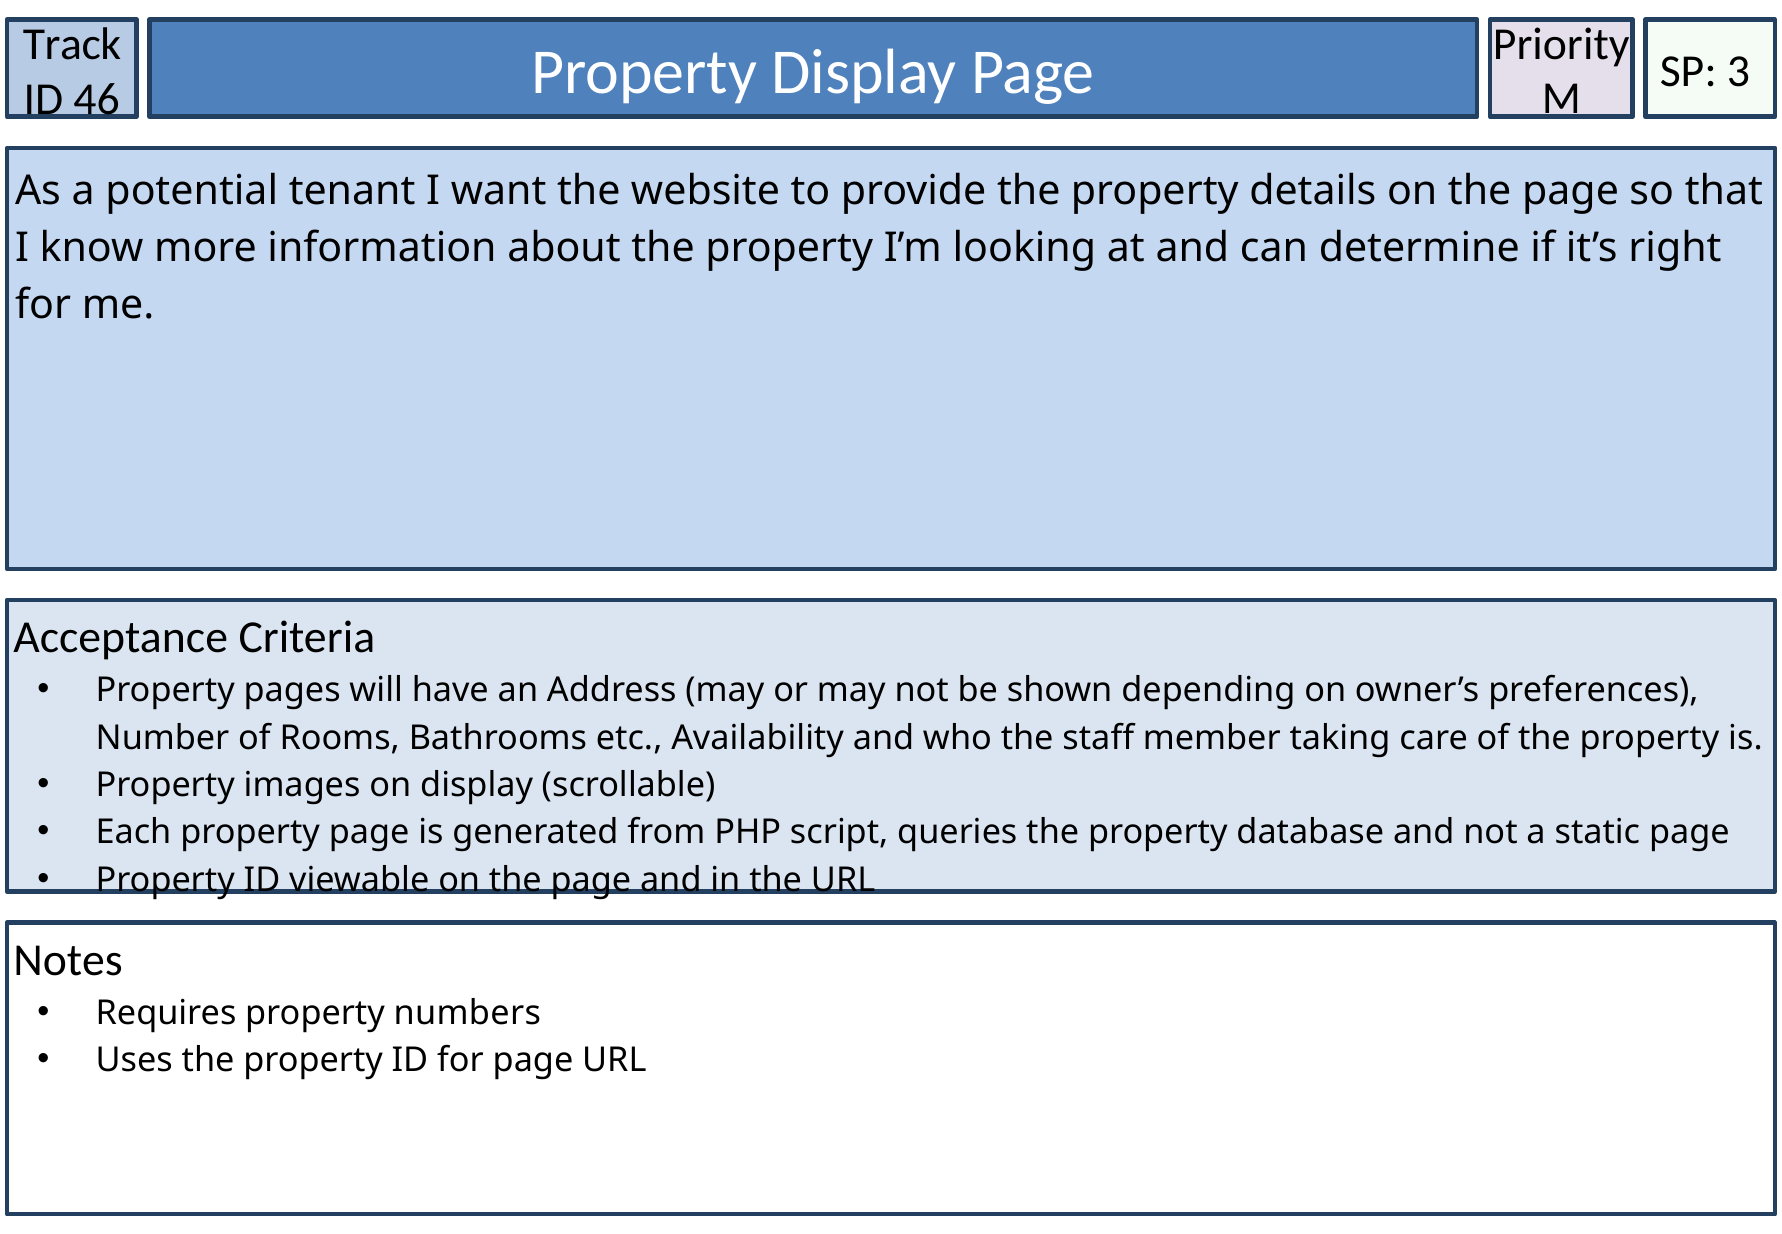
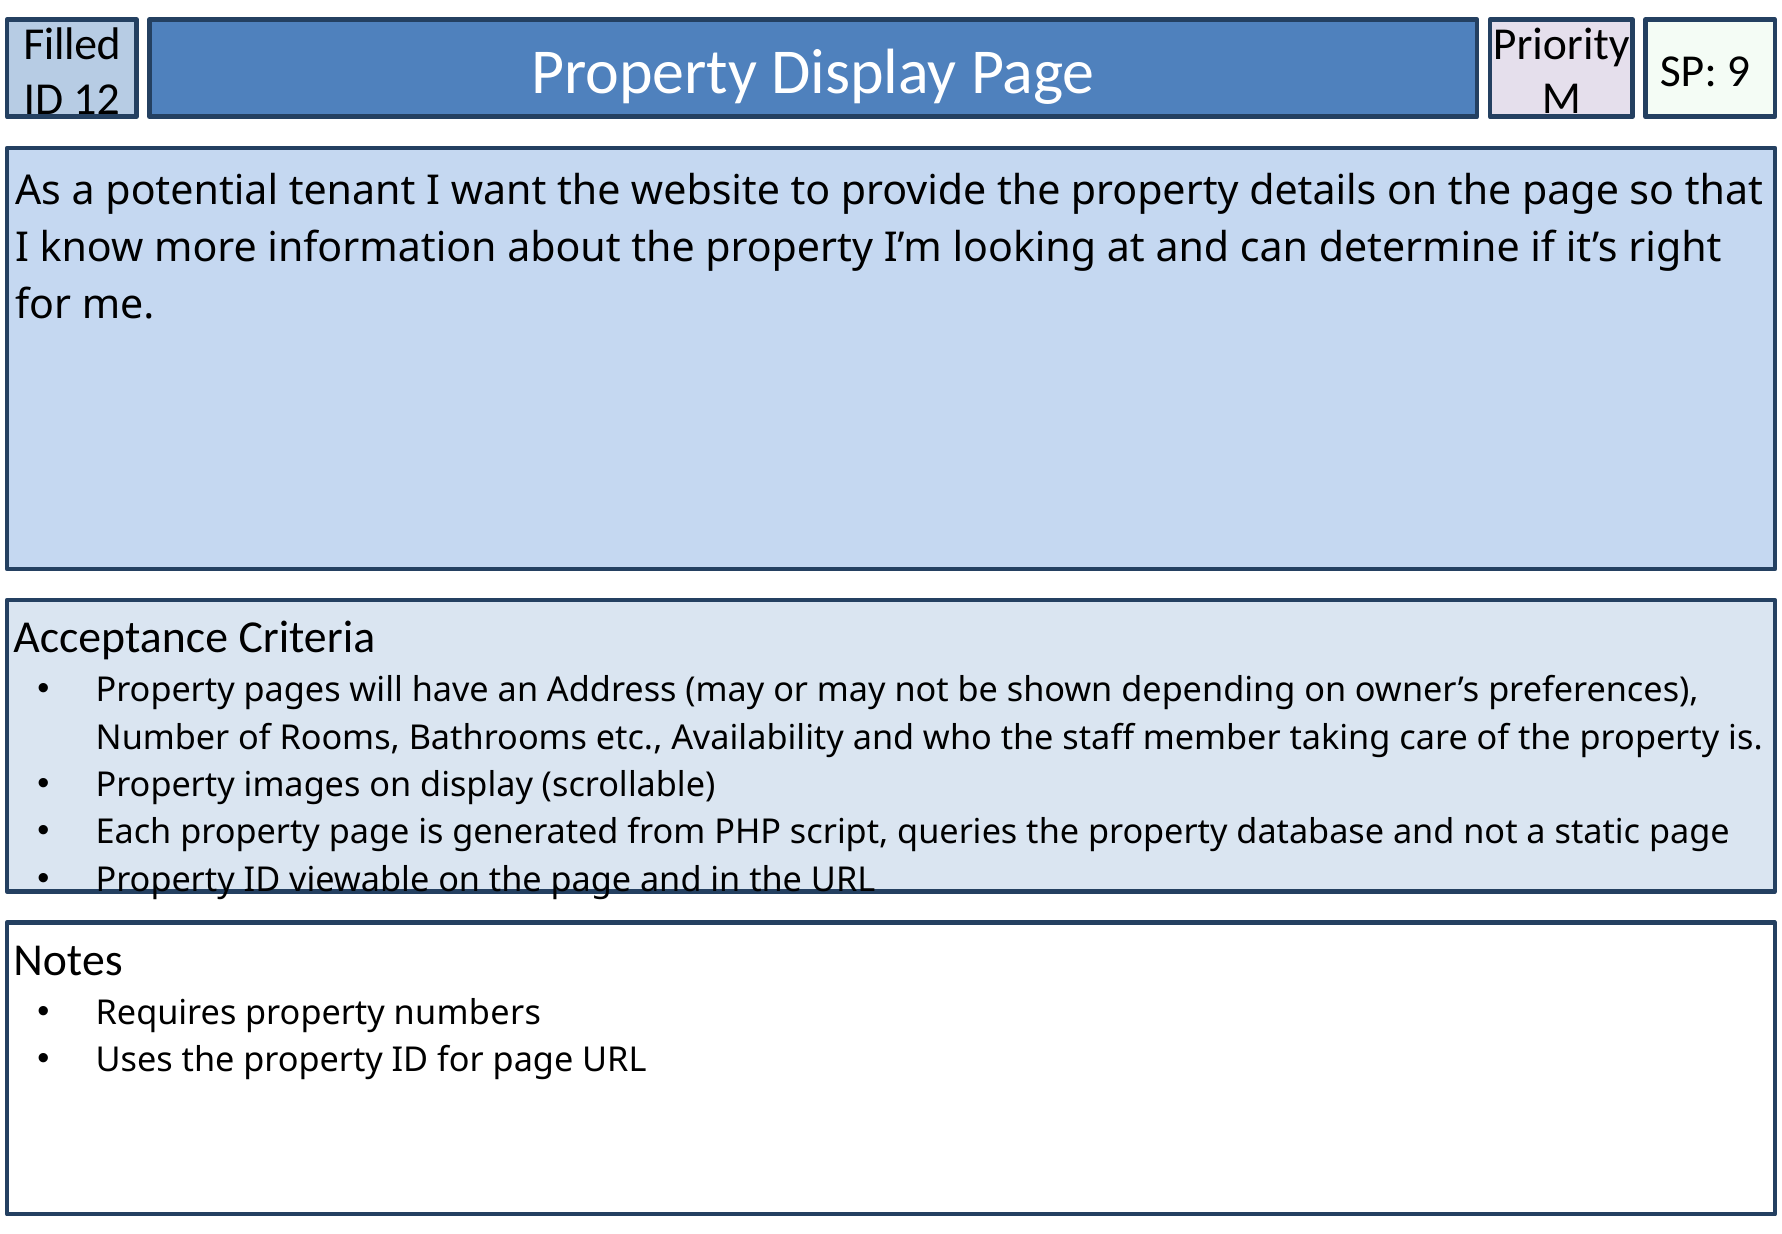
Track: Track -> Filled
3: 3 -> 9
46: 46 -> 12
